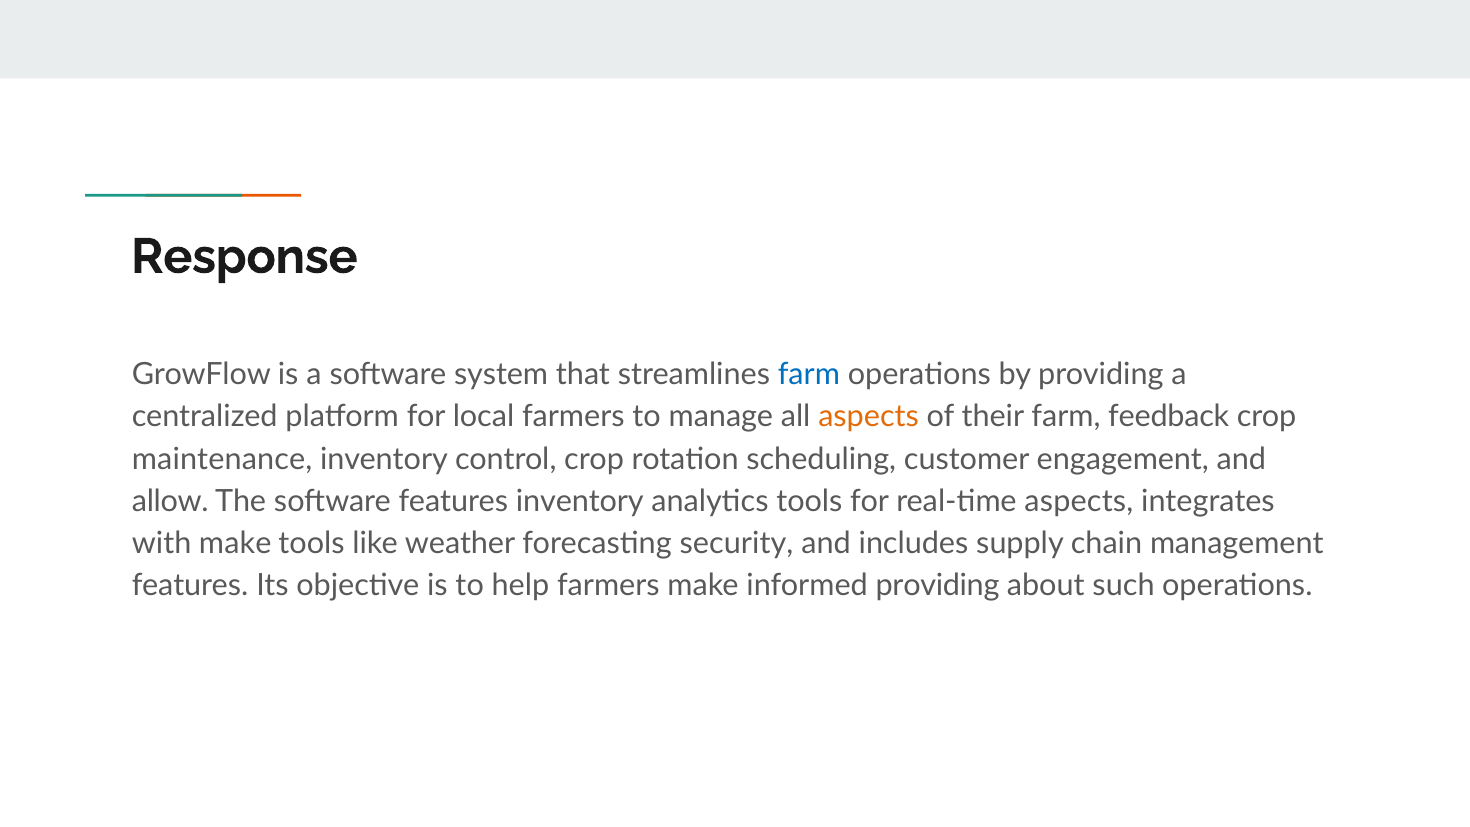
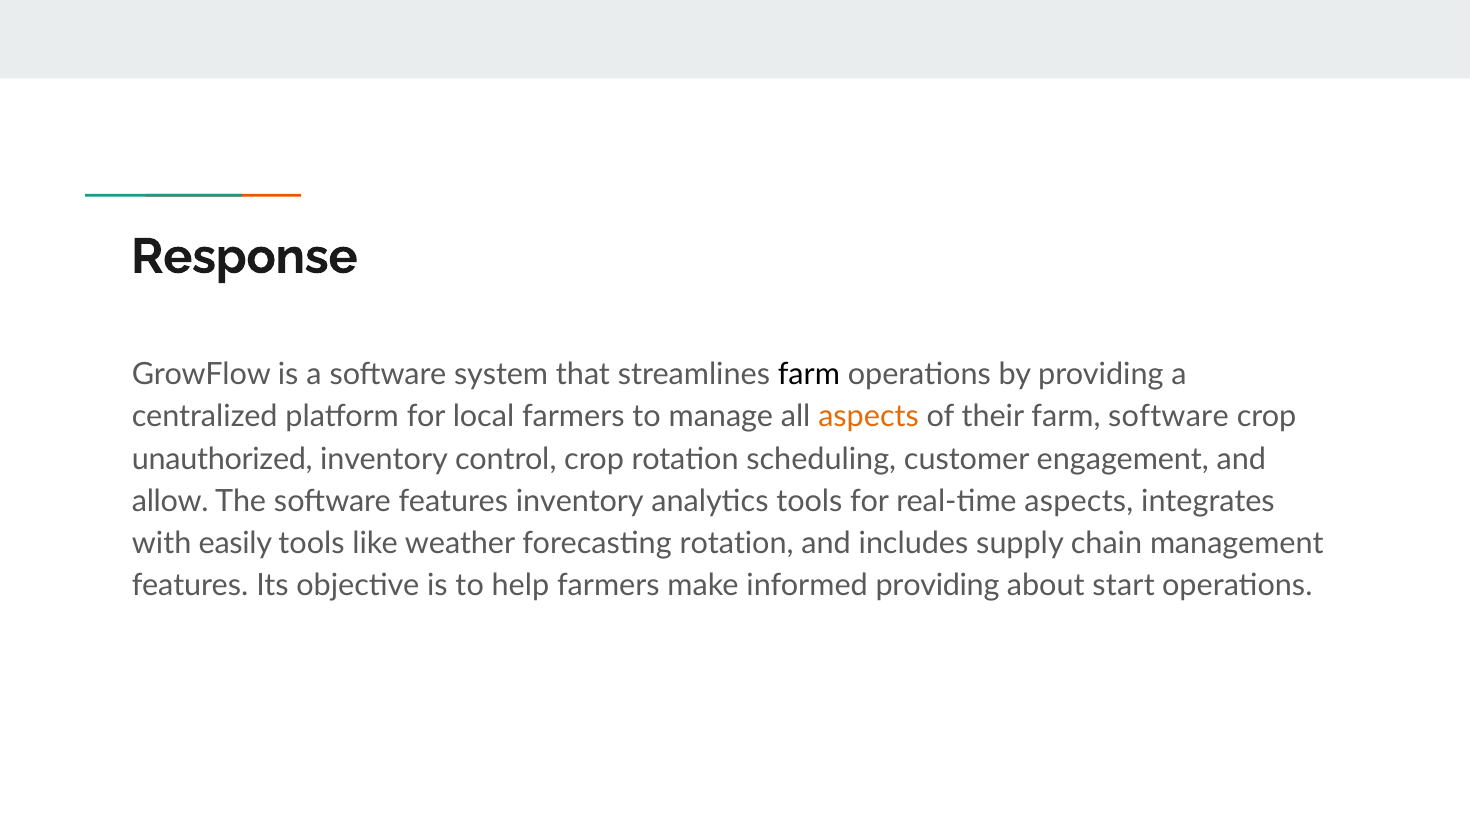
farm at (809, 374) colour: blue -> black
farm feedback: feedback -> software
maintenance: maintenance -> unauthorized
with make: make -> easily
forecasting security: security -> rotation
such: such -> start
